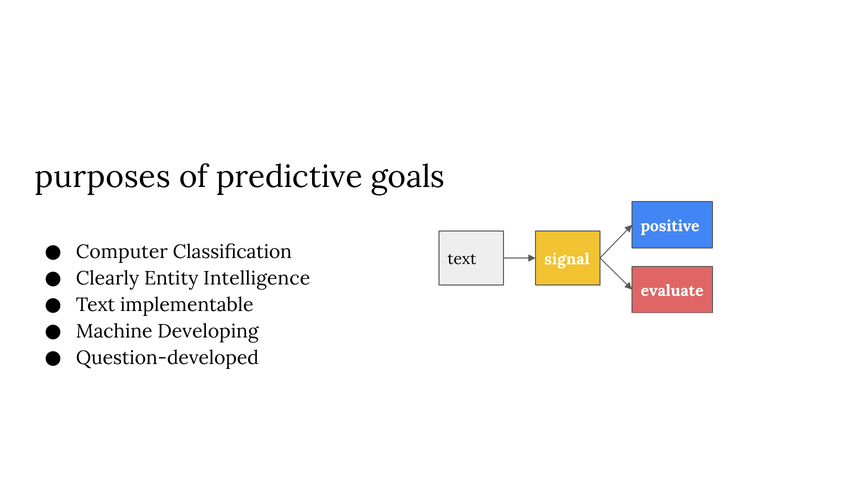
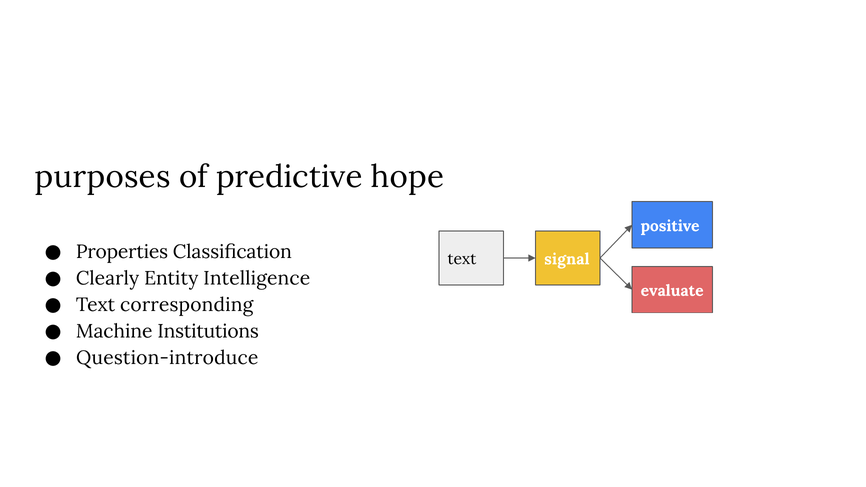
goals: goals -> hope
Computer: Computer -> Properties
implementable: implementable -> corresponding
Developing: Developing -> Institutions
Question-developed: Question-developed -> Question-introduce
